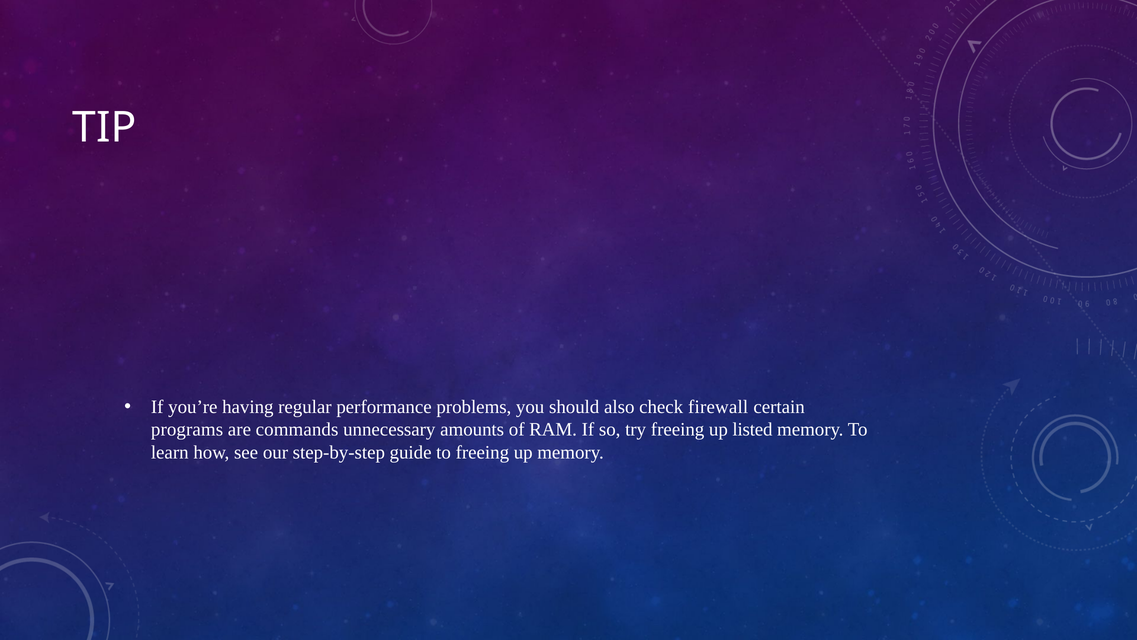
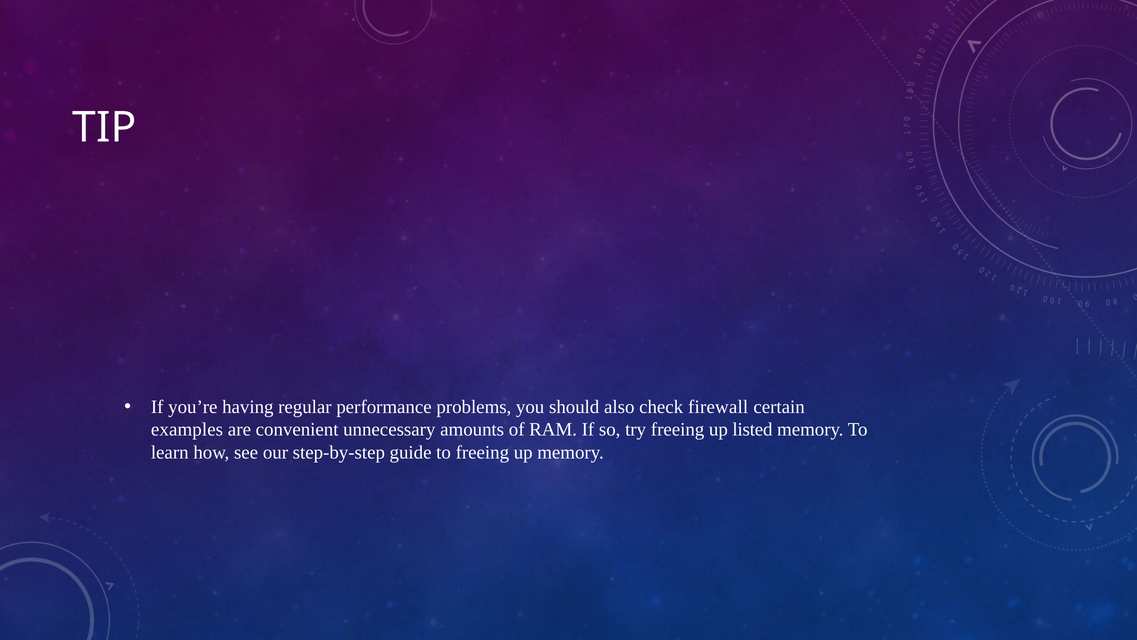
programs: programs -> examples
commands: commands -> convenient
